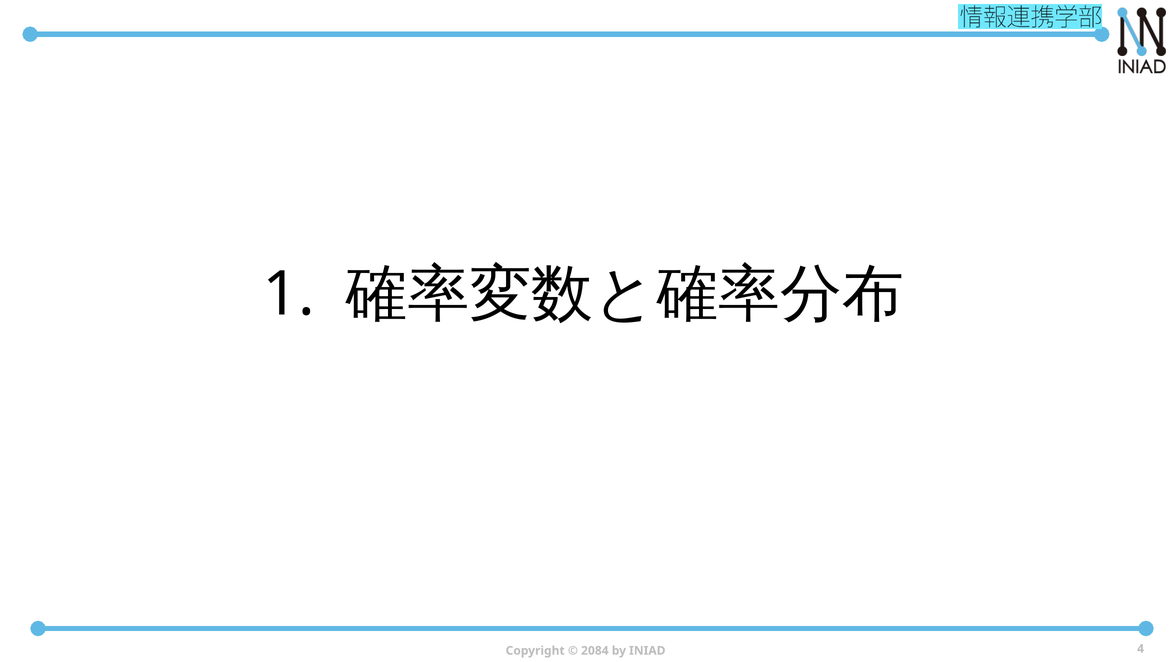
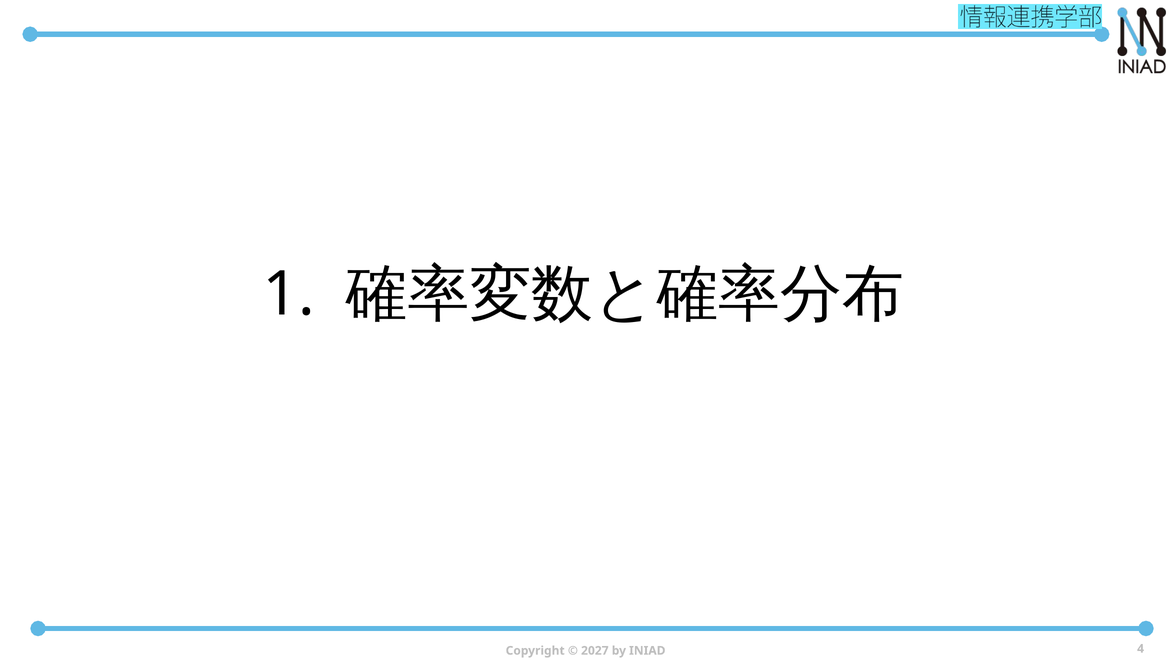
2084: 2084 -> 2027
